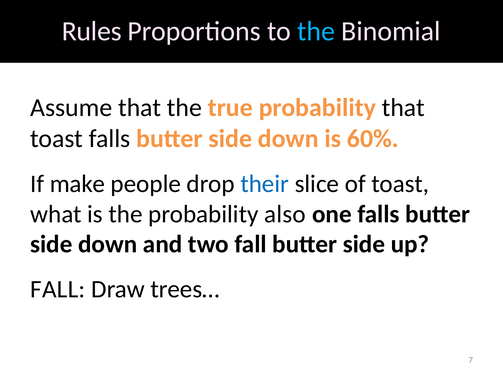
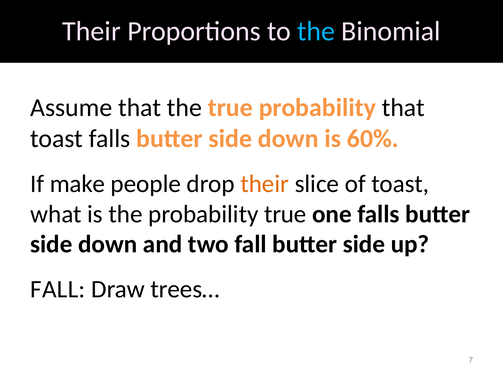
Rules at (92, 31): Rules -> Their
their at (265, 184) colour: blue -> orange
probability also: also -> true
